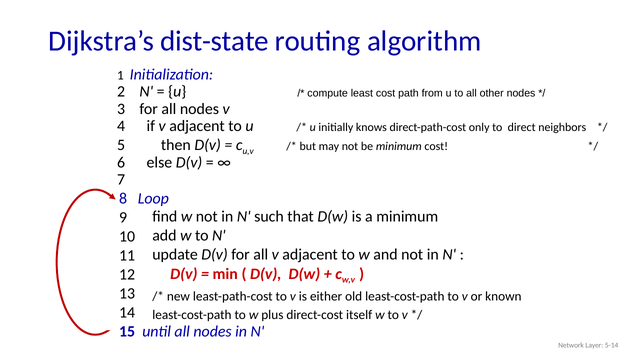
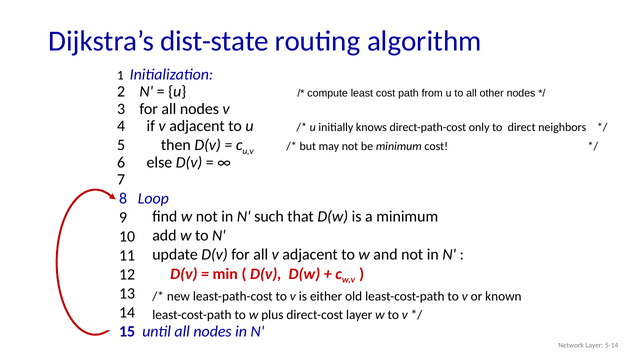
direct-cost itself: itself -> layer
